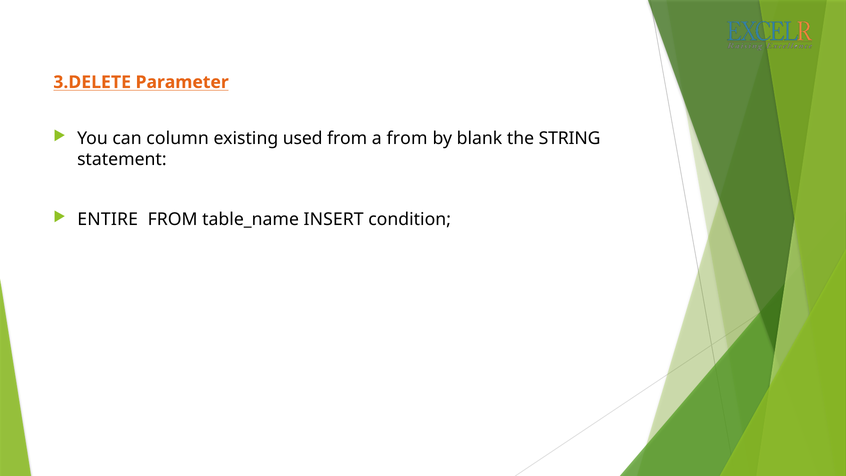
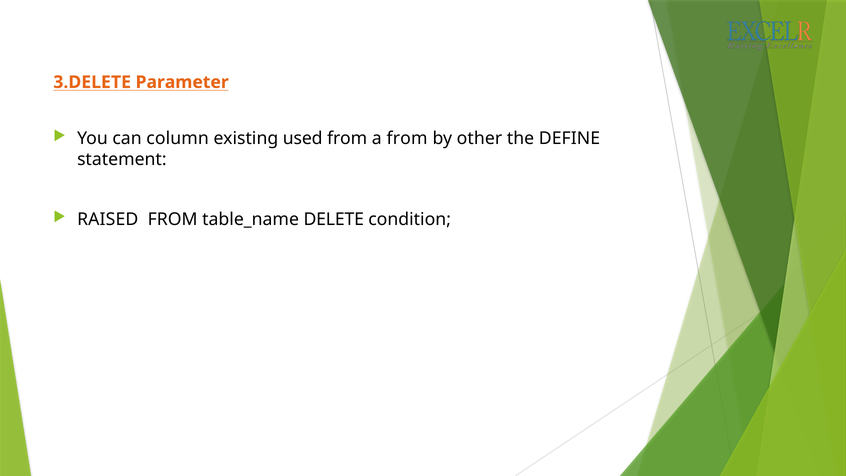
blank: blank -> other
STRING: STRING -> DEFINE
ENTIRE: ENTIRE -> RAISED
INSERT: INSERT -> DELETE
